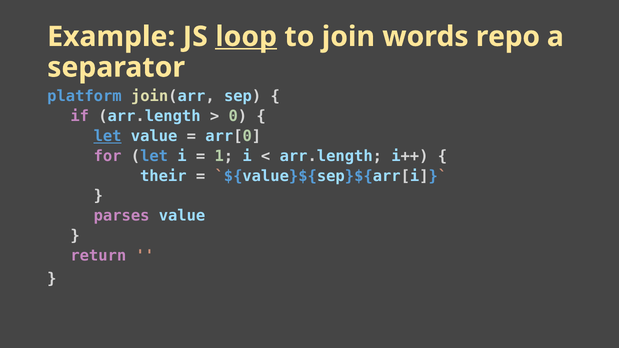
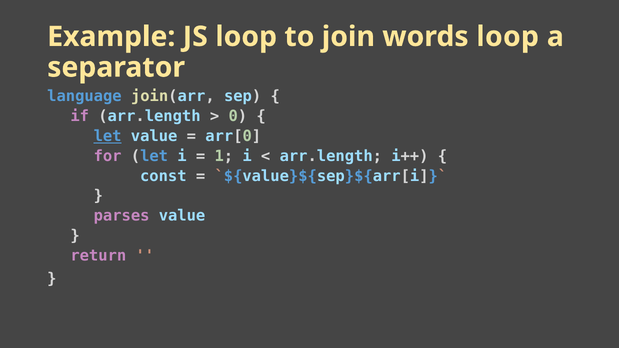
loop at (246, 37) underline: present -> none
words repo: repo -> loop
platform: platform -> language
their: their -> const
